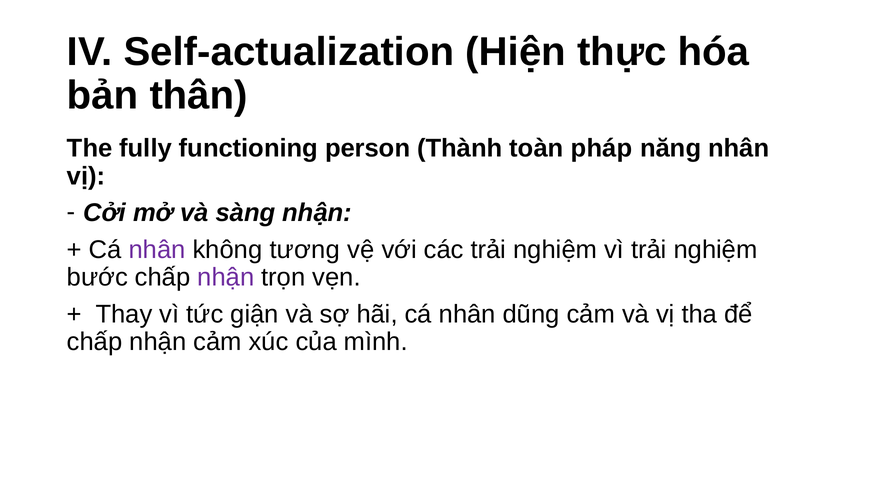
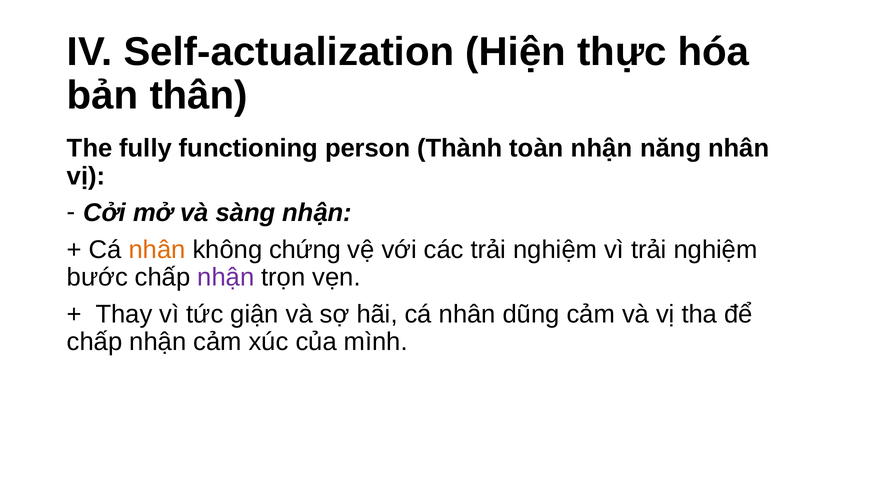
toàn pháp: pháp -> nhận
nhân at (157, 250) colour: purple -> orange
tương: tương -> chứng
